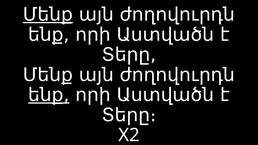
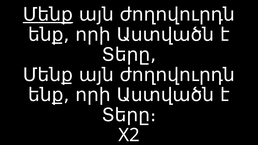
ենք at (49, 95) underline: present -> none
